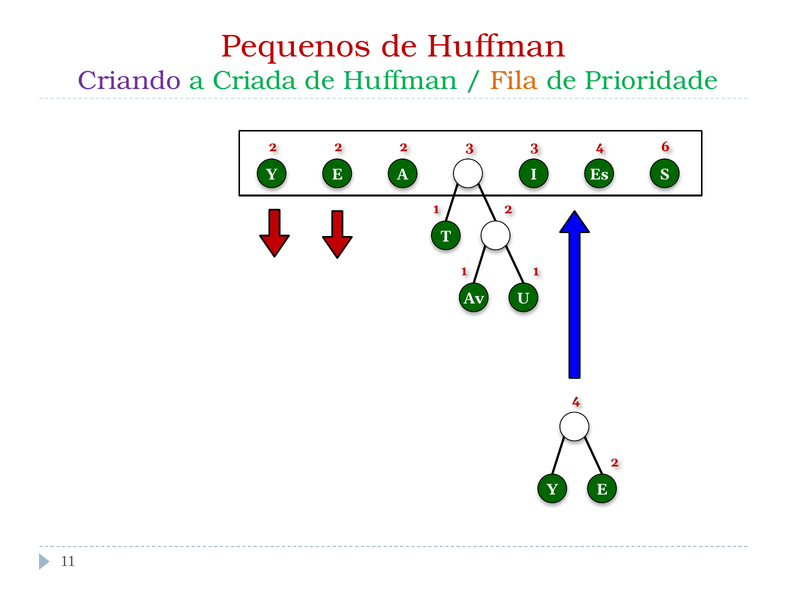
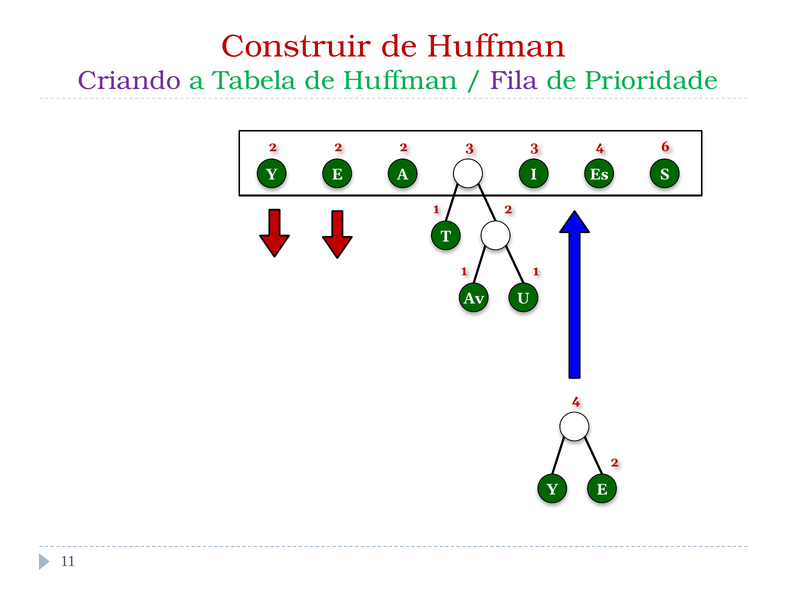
Pequenos: Pequenos -> Construir
Criada: Criada -> Tabela
Fila colour: orange -> purple
